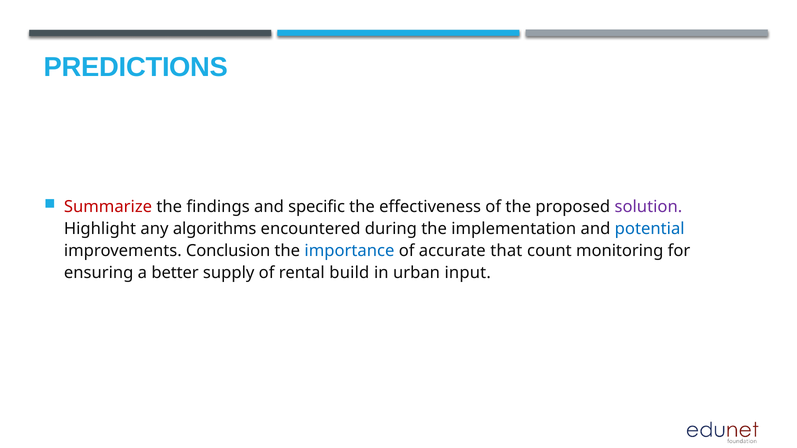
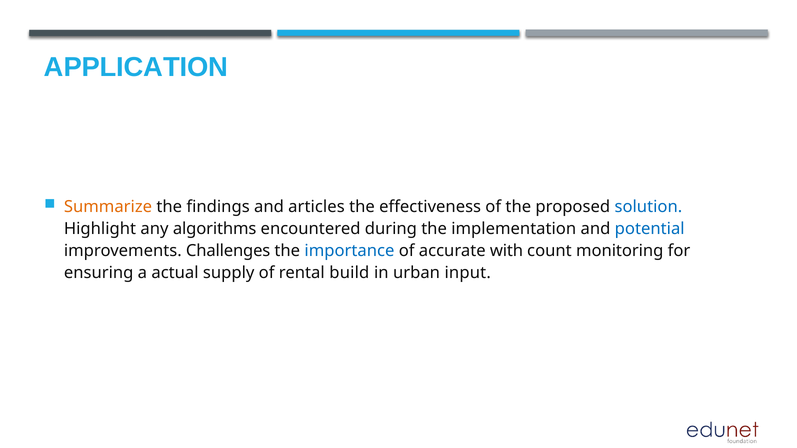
PREDICTIONS: PREDICTIONS -> APPLICATION
Summarize colour: red -> orange
specific: specific -> articles
solution colour: purple -> blue
Conclusion: Conclusion -> Challenges
that: that -> with
better: better -> actual
